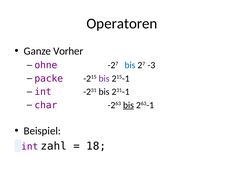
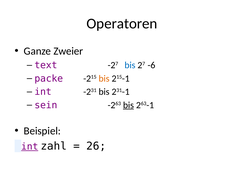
Vorher: Vorher -> Zweier
ohne: ohne -> text
-3: -3 -> -6
bis at (104, 78) colour: purple -> orange
char: char -> sein
int at (30, 147) underline: none -> present
18: 18 -> 26
